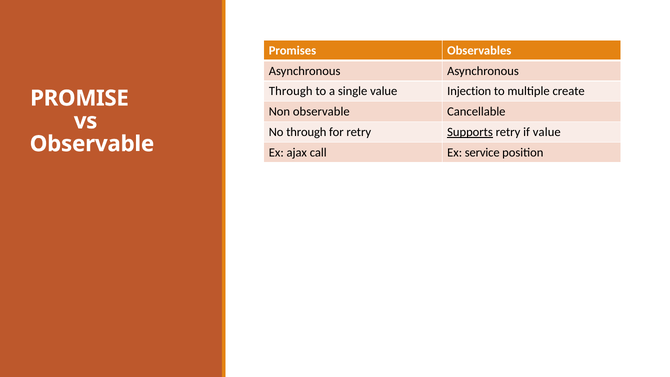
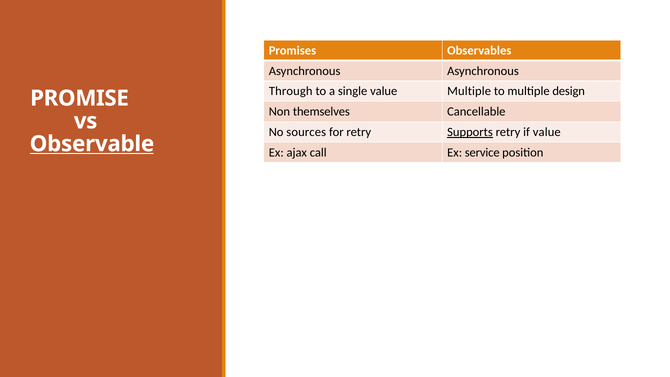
value Injection: Injection -> Multiple
create: create -> design
Non observable: observable -> themselves
No through: through -> sources
Observable at (92, 144) underline: none -> present
